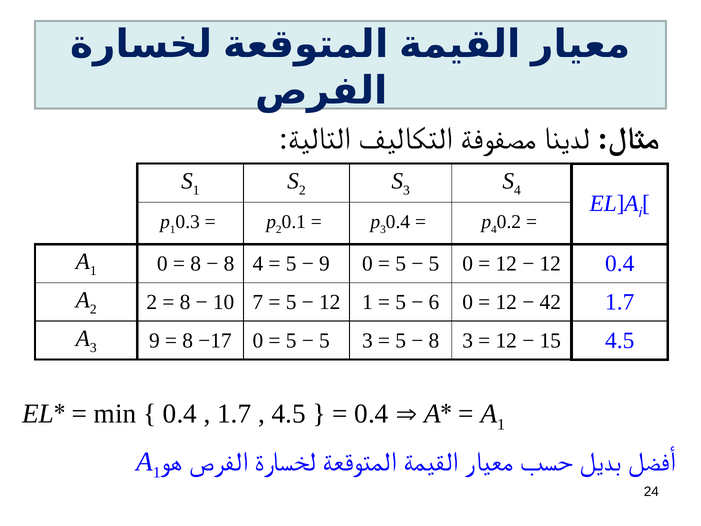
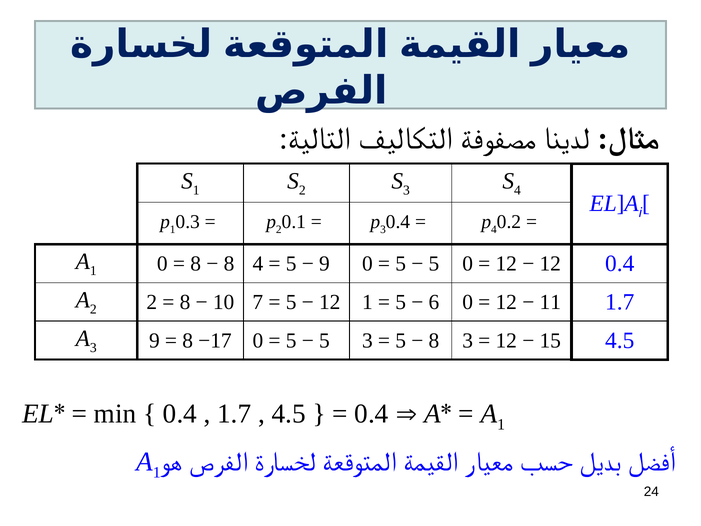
42: 42 -> 11
